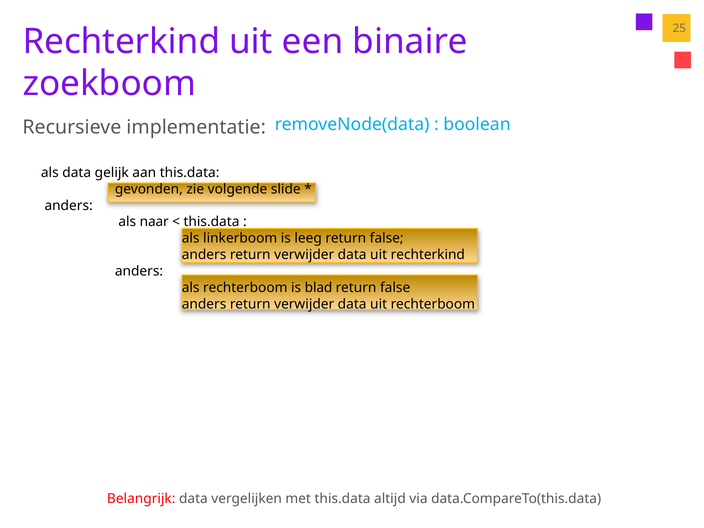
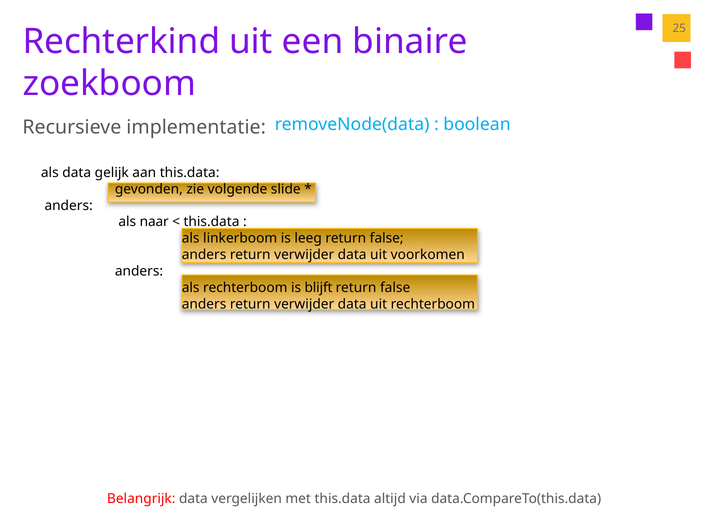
uit rechterkind: rechterkind -> voorkomen
blad: blad -> blijft
